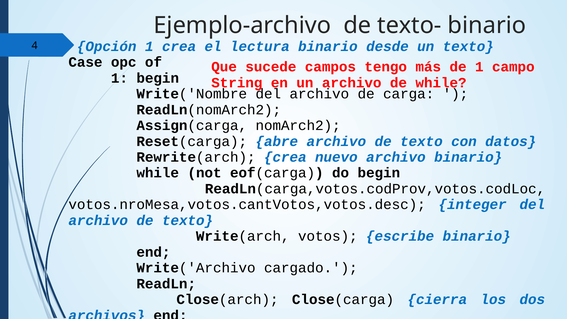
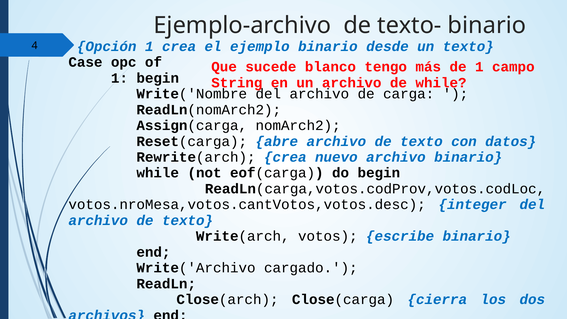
lectura: lectura -> ejemplo
campos: campos -> blanco
